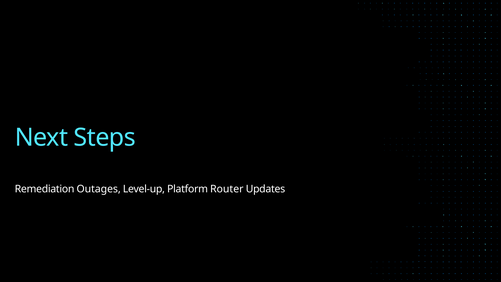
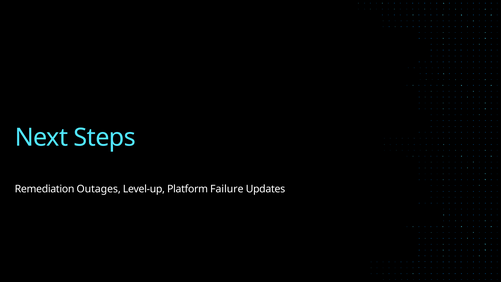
Router: Router -> Failure
